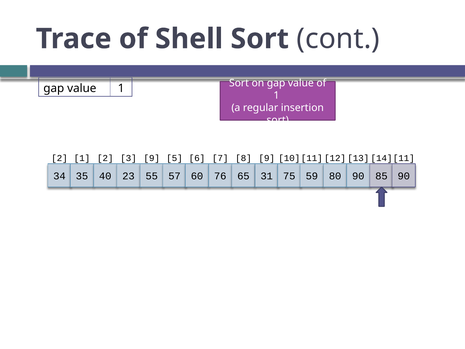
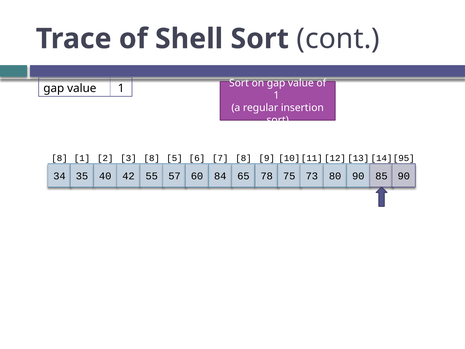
2 at (59, 158): 2 -> 8
3 9: 9 -> 8
11: 11 -> 95
23: 23 -> 42
76: 76 -> 84
31: 31 -> 78
59: 59 -> 73
